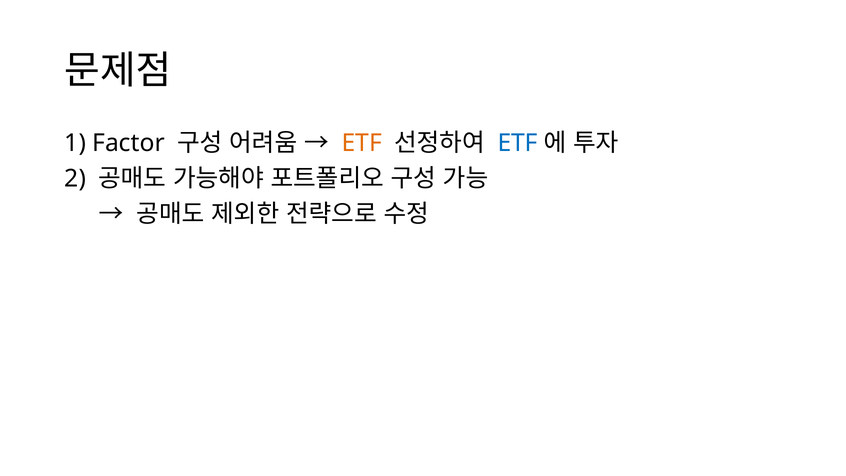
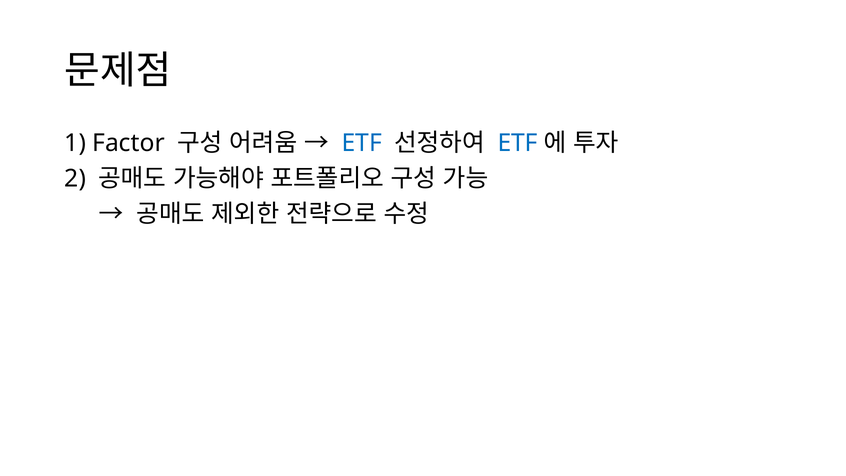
ETF at (362, 143) colour: orange -> blue
